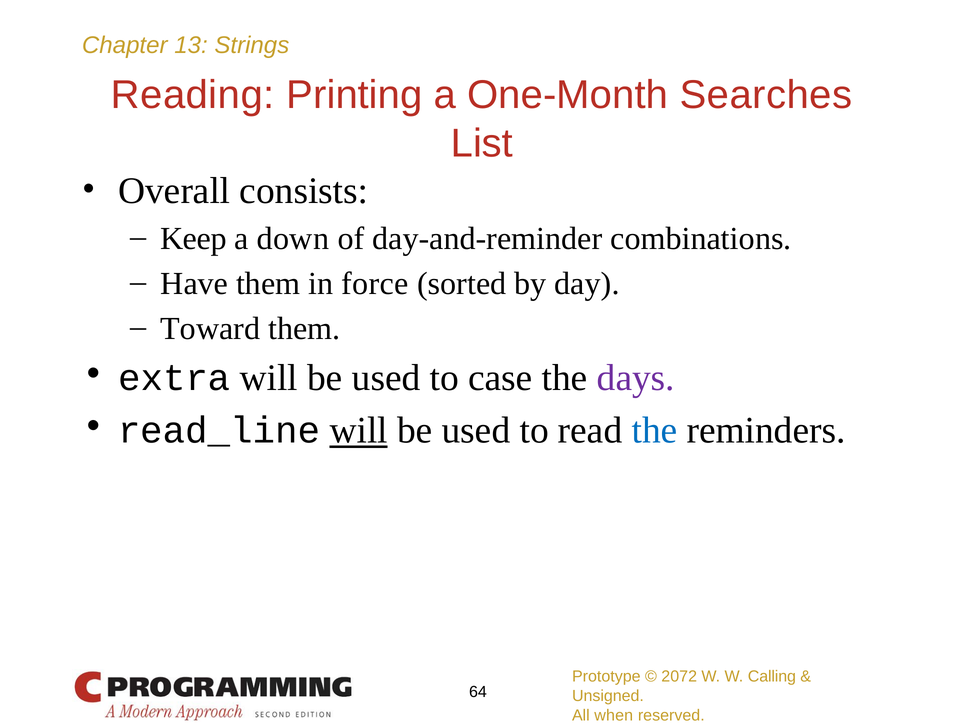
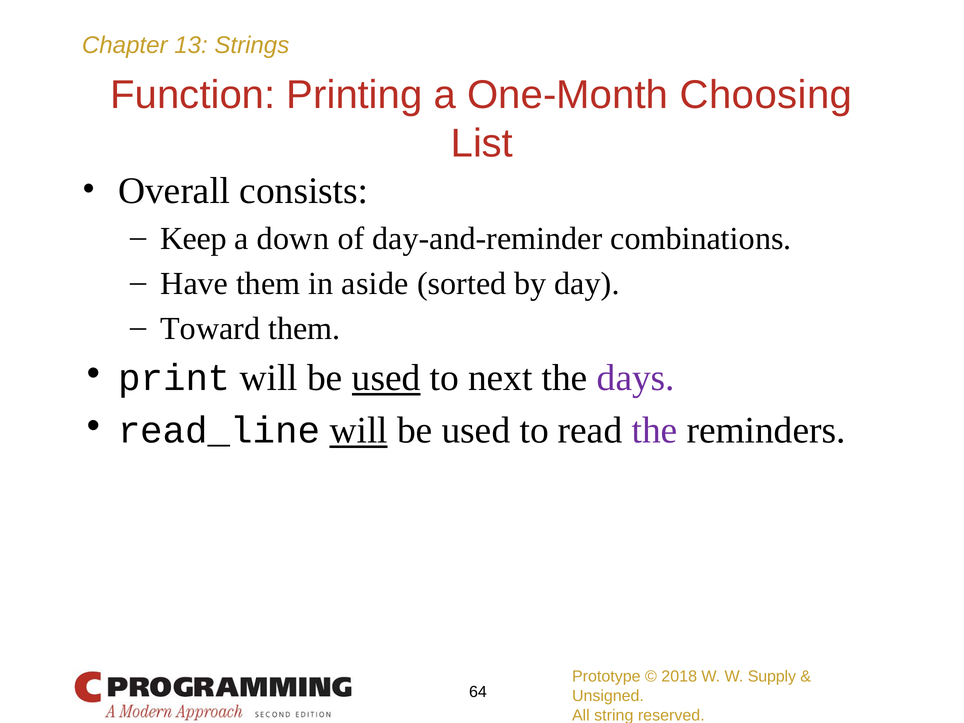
Reading: Reading -> Function
Searches: Searches -> Choosing
force: force -> aside
extra: extra -> print
used at (386, 378) underline: none -> present
case: case -> next
the at (655, 431) colour: blue -> purple
2072: 2072 -> 2018
Calling: Calling -> Supply
when: when -> string
